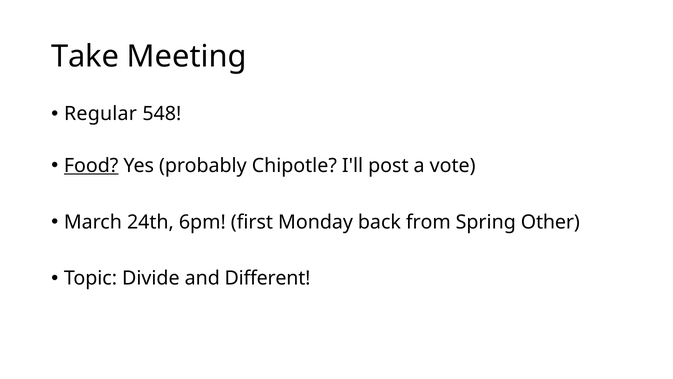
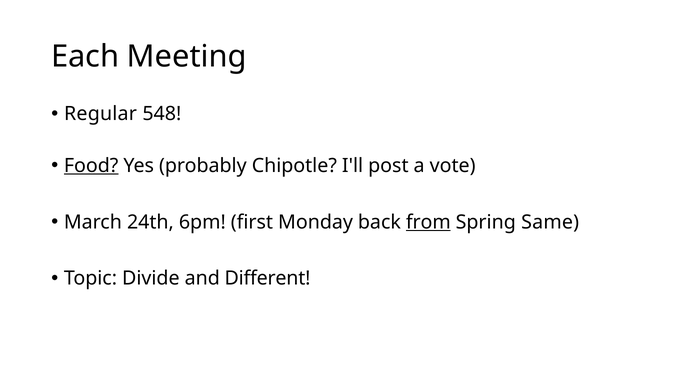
Take: Take -> Each
from underline: none -> present
Other: Other -> Same
